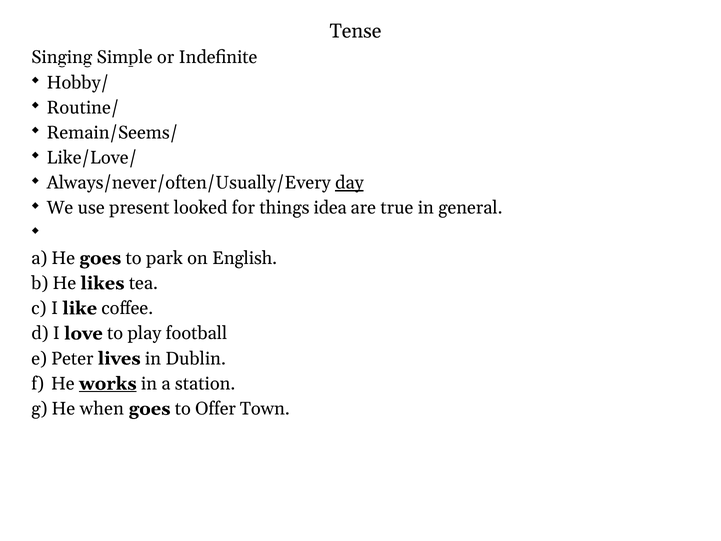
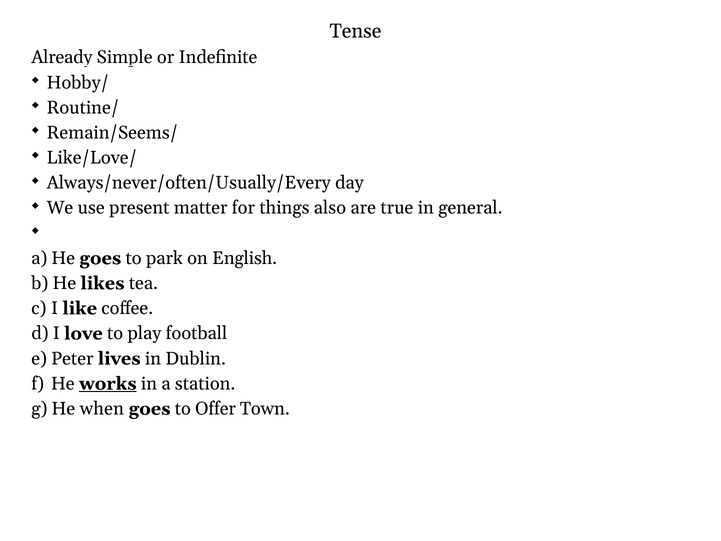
Singing: Singing -> Already
day underline: present -> none
looked: looked -> matter
idea: idea -> also
